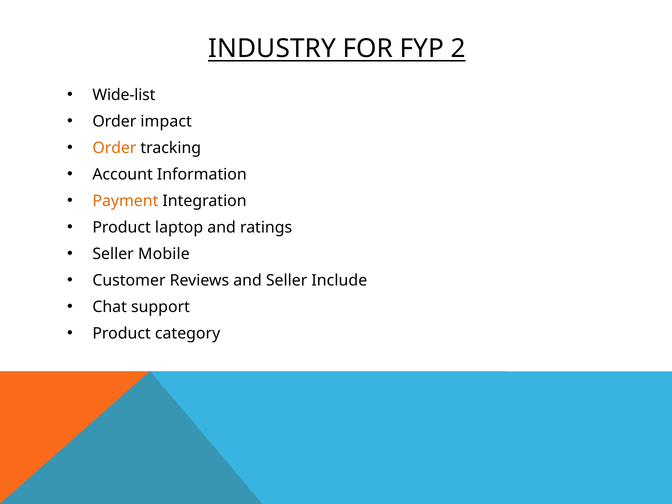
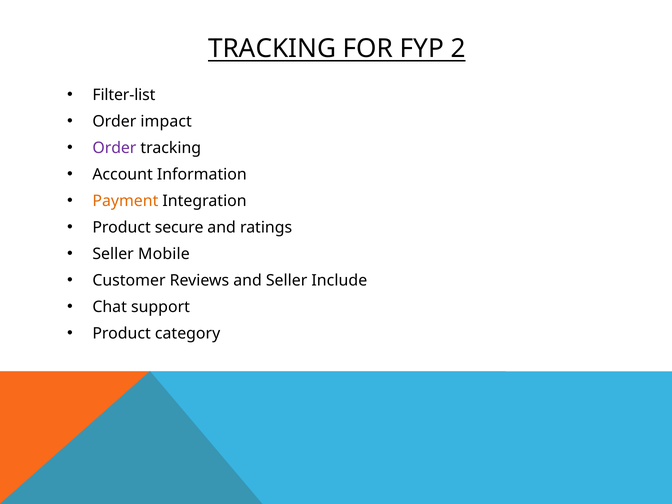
INDUSTRY at (272, 49): INDUSTRY -> TRACKING
Wide-list: Wide-list -> Filter-list
Order at (114, 148) colour: orange -> purple
laptop: laptop -> secure
